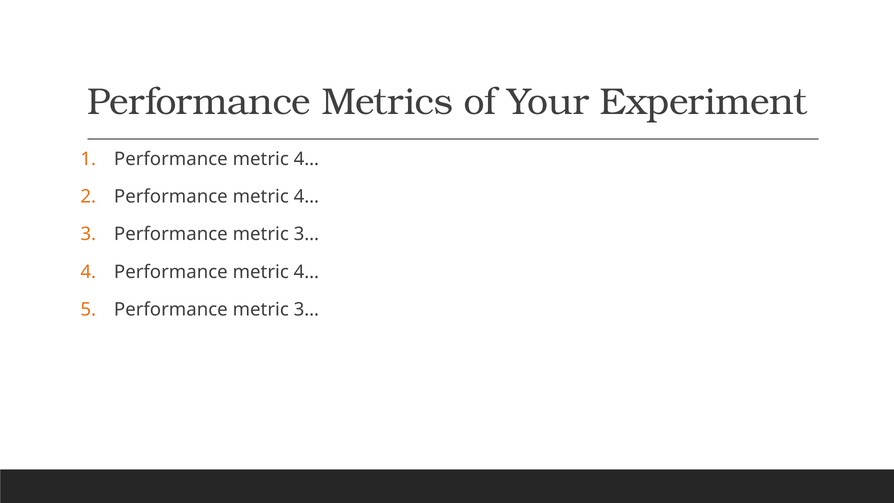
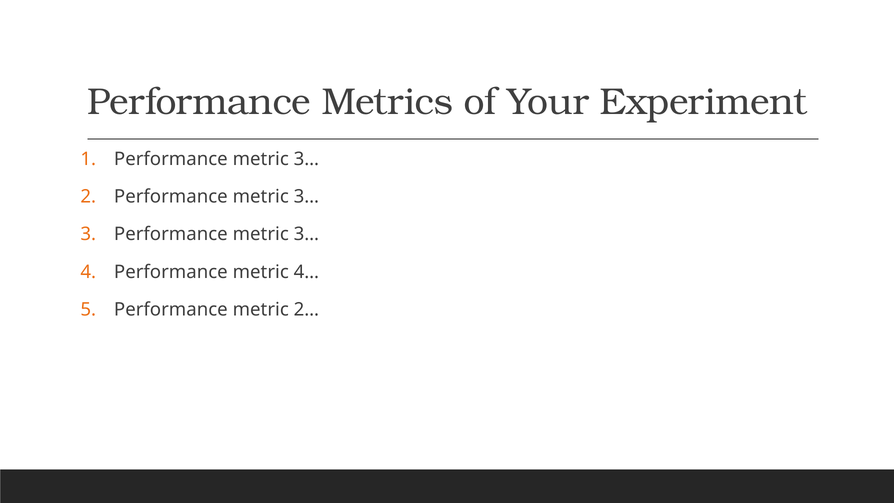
4… at (306, 159): 4… -> 3…
4… at (306, 197): 4… -> 3…
3… at (306, 309): 3… -> 2…
